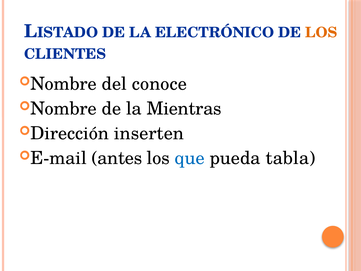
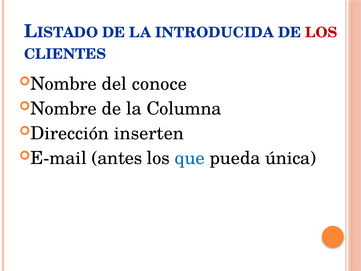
ELECTRÓNICO: ELECTRÓNICO -> INTRODUCIDA
LOS at (321, 32) colour: orange -> red
Mientras: Mientras -> Columna
tabla: tabla -> única
